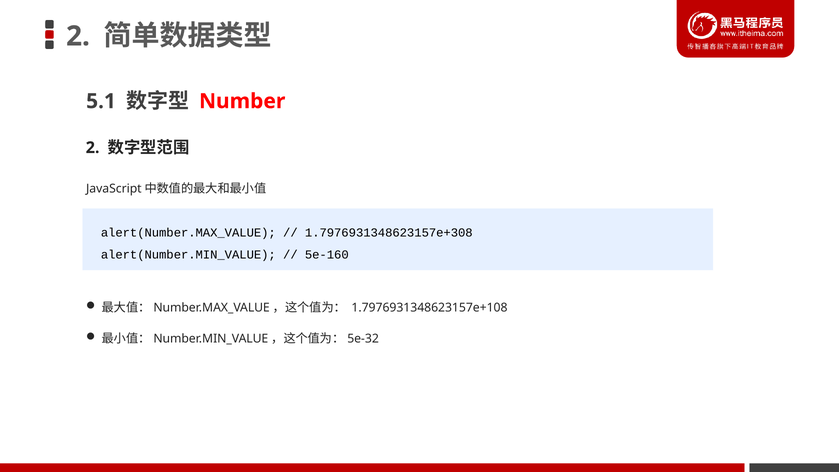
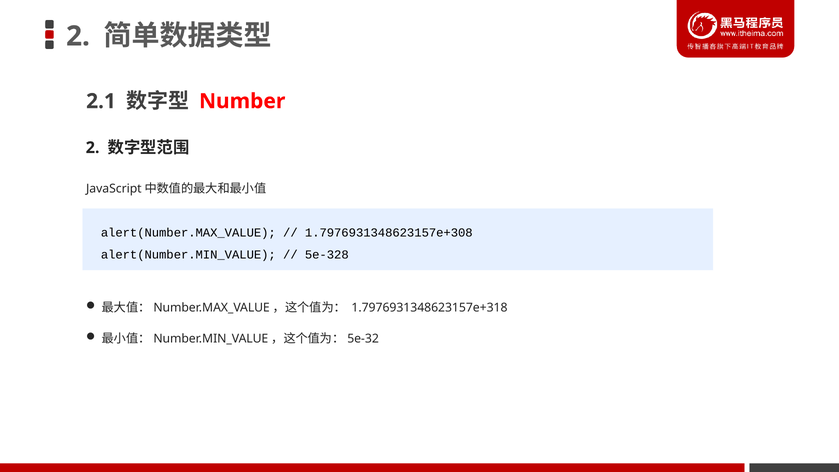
5.1: 5.1 -> 2.1
5e-160: 5e-160 -> 5e-328
1.7976931348623157e+108: 1.7976931348623157e+108 -> 1.7976931348623157e+318
